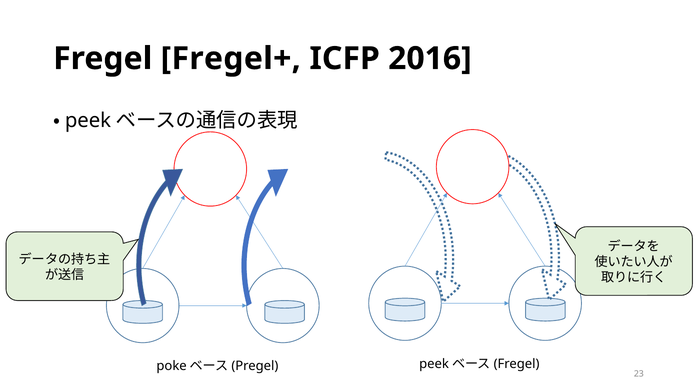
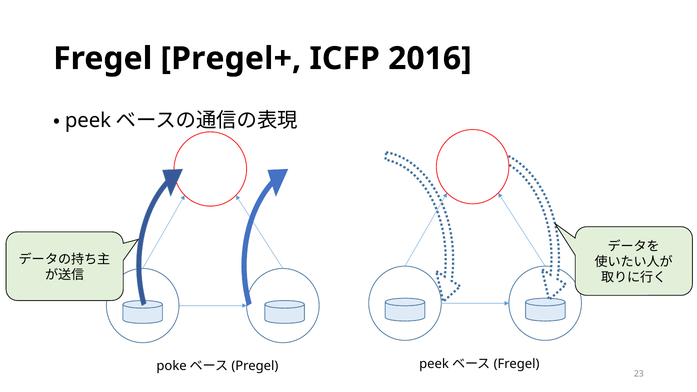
Fregel+: Fregel+ -> Pregel+
